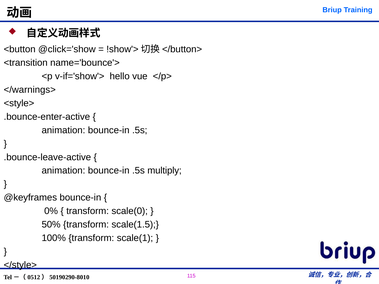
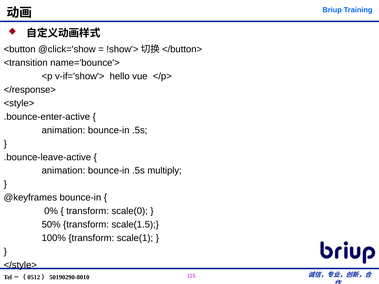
</warnings>: </warnings> -> </response>
